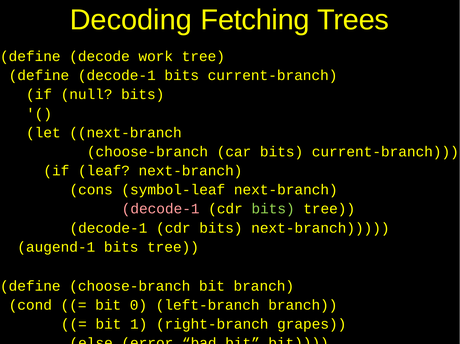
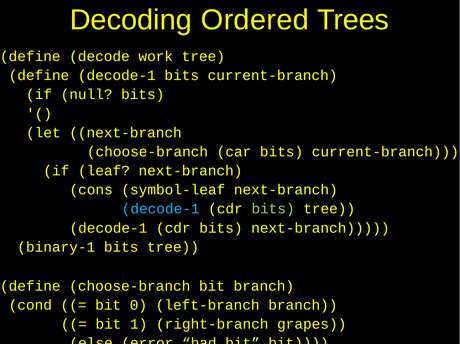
Fetching: Fetching -> Ordered
decode-1 at (161, 209) colour: pink -> light blue
augend-1: augend-1 -> binary-1
